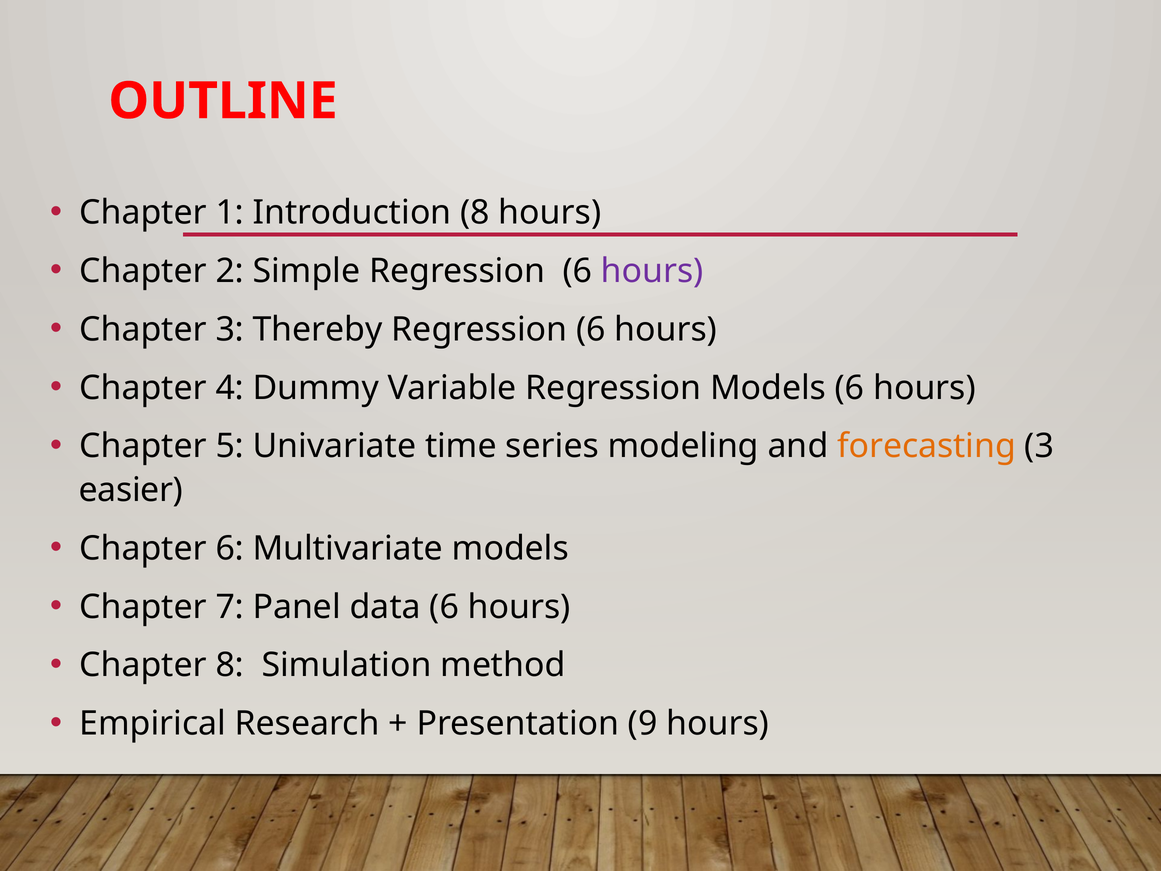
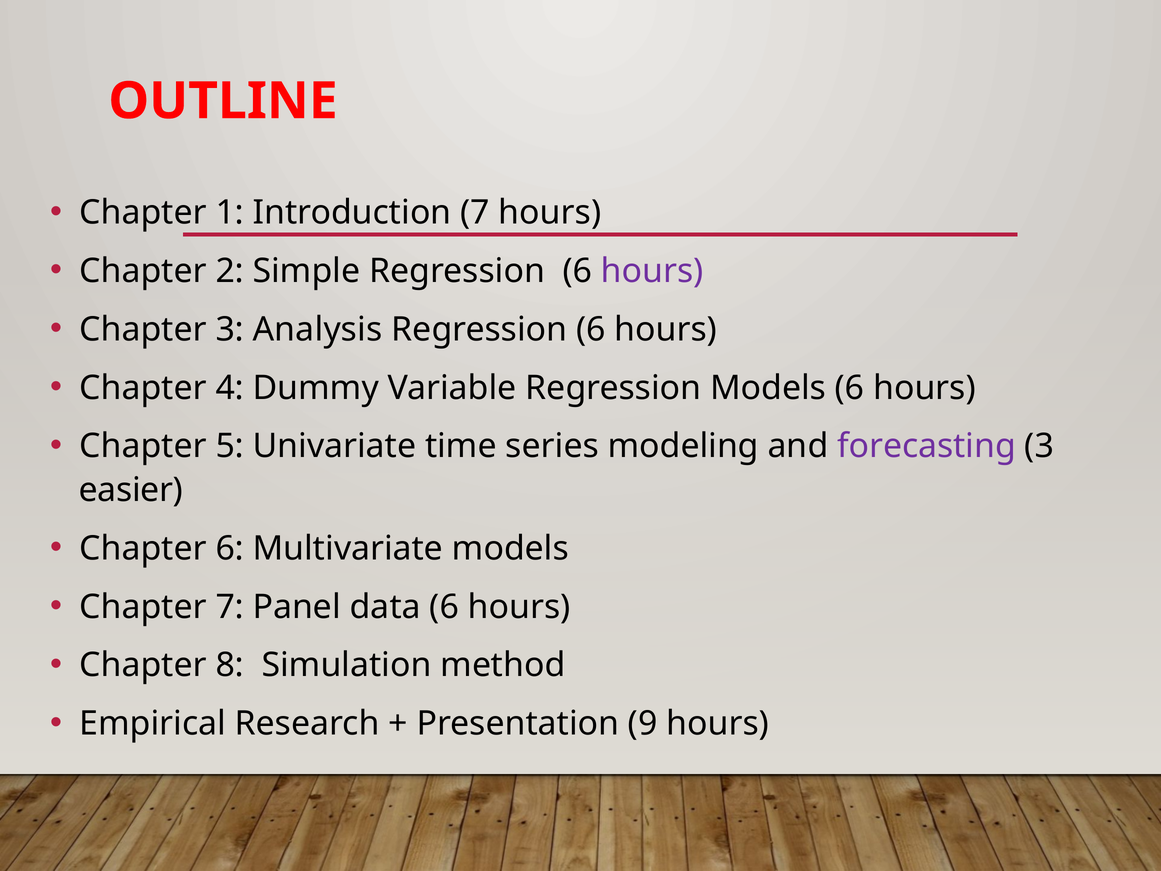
Introduction 8: 8 -> 7
Thereby: Thereby -> Analysis
forecasting colour: orange -> purple
